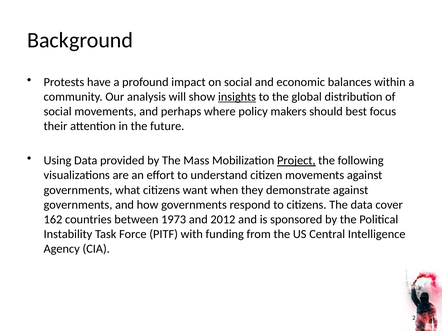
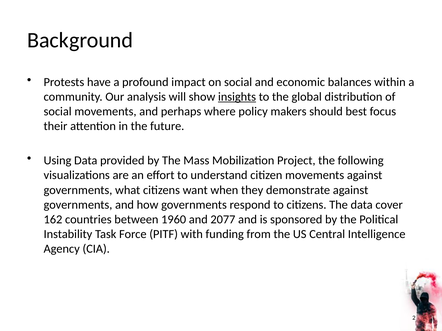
Project underline: present -> none
1973: 1973 -> 1960
2012: 2012 -> 2077
